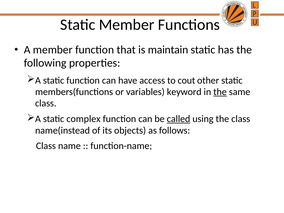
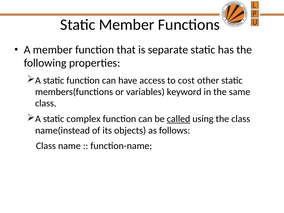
maintain: maintain -> separate
cout: cout -> cost
the at (220, 92) underline: present -> none
